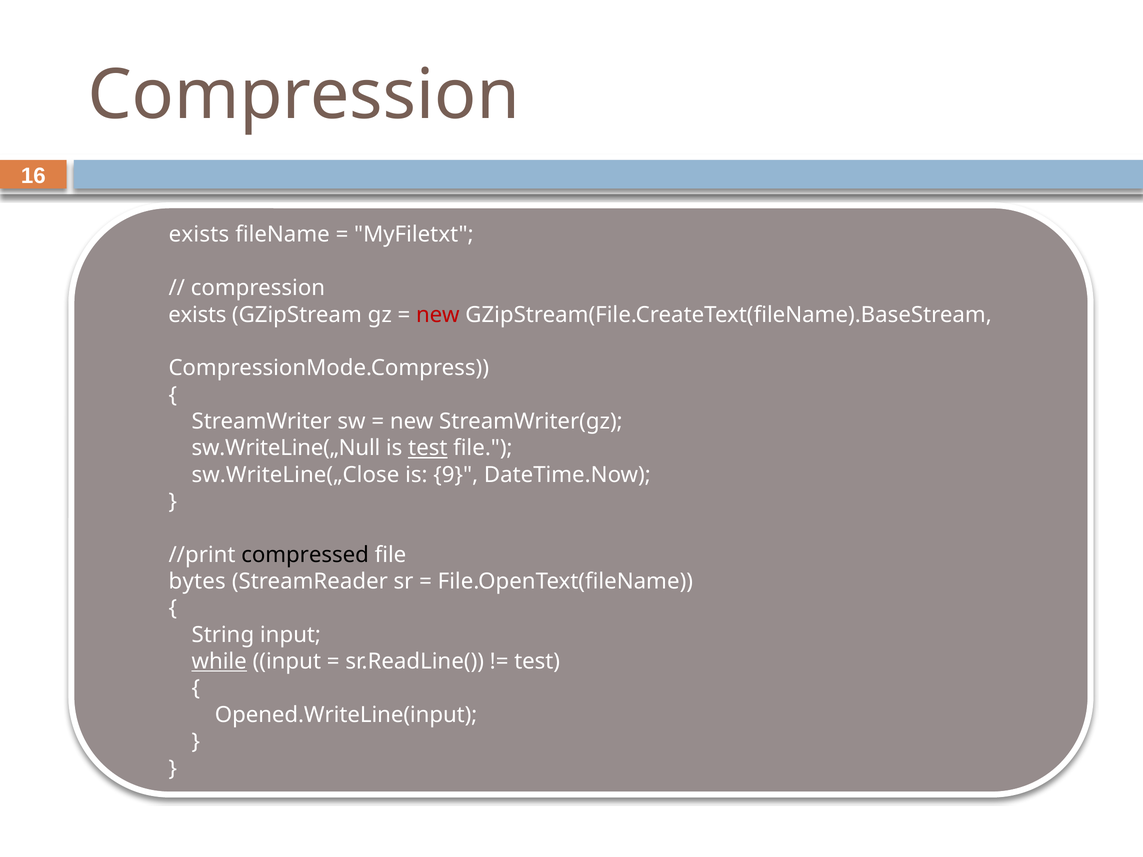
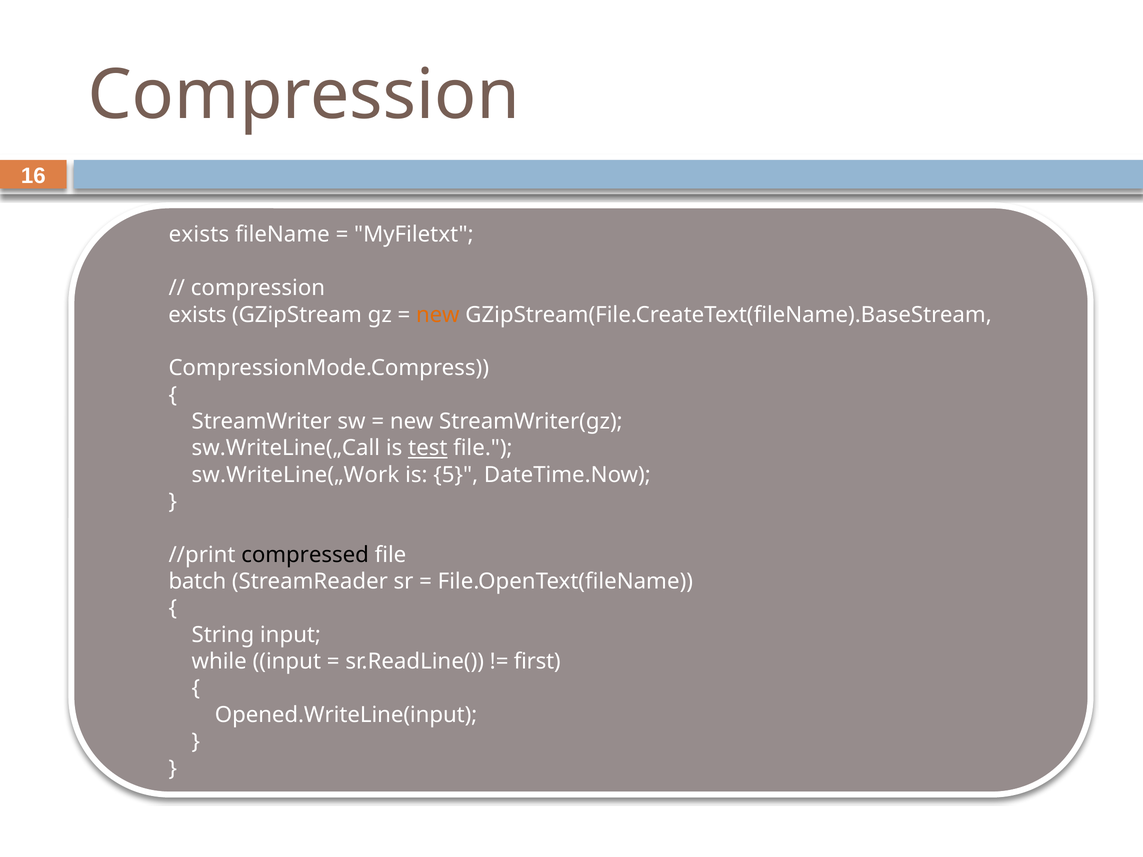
new at (438, 315) colour: red -> orange
sw.WriteLine(„Null: sw.WriteLine(„Null -> sw.WriteLine(„Call
sw.WriteLine(„Close: sw.WriteLine(„Close -> sw.WriteLine(„Work
9: 9 -> 5
bytes: bytes -> batch
while underline: present -> none
test at (537, 662): test -> first
